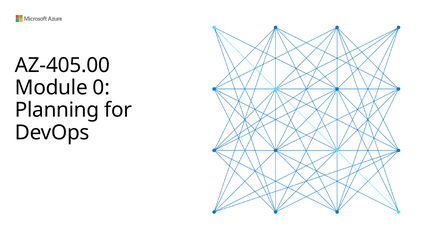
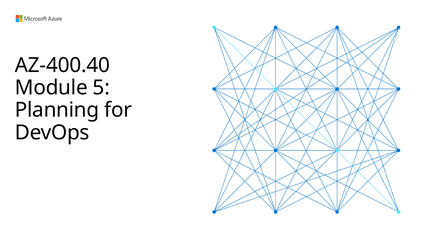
AZ-405.00: AZ-405.00 -> AZ-400.40
0: 0 -> 5
